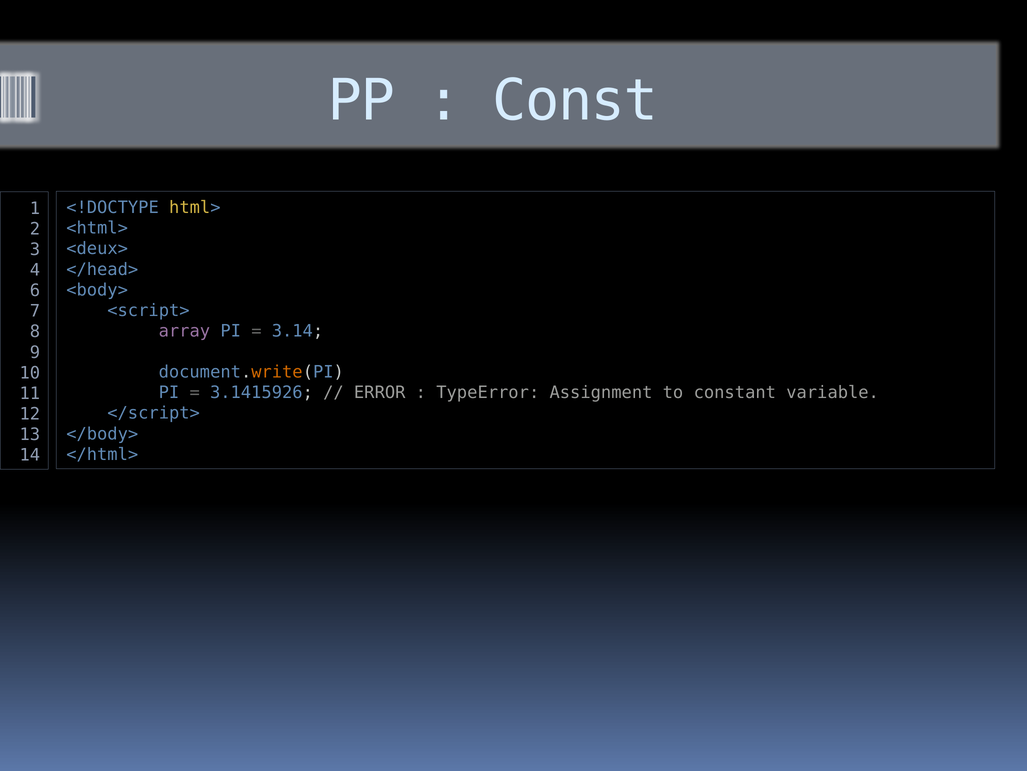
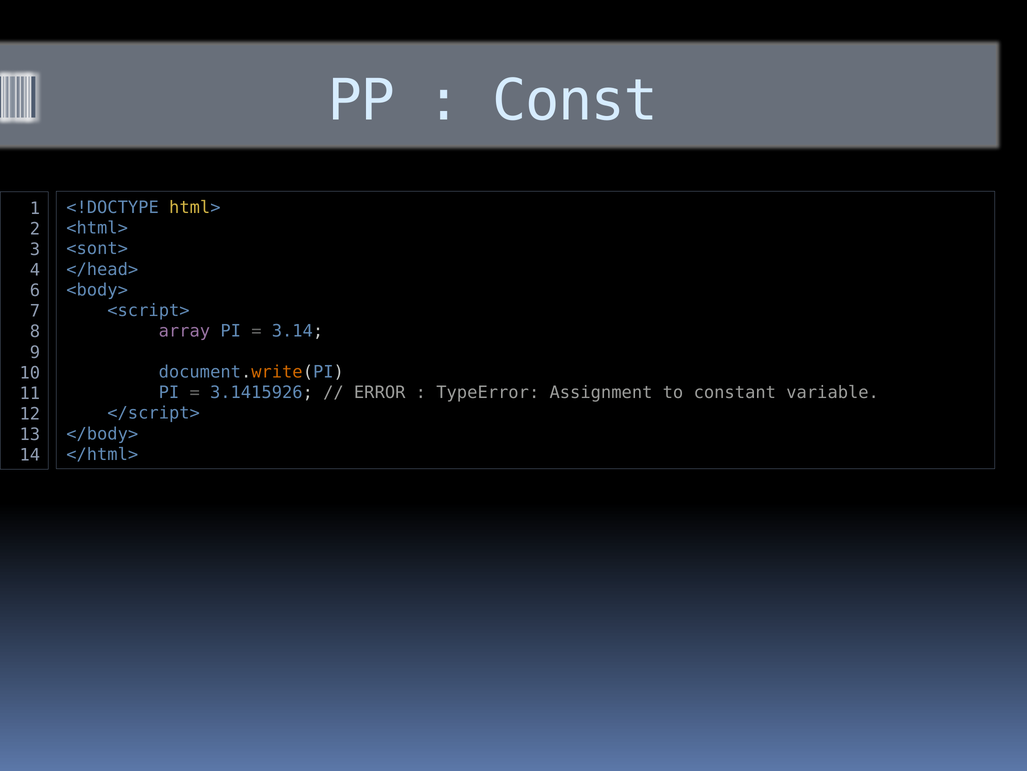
<deux>: <deux> -> <sont>
